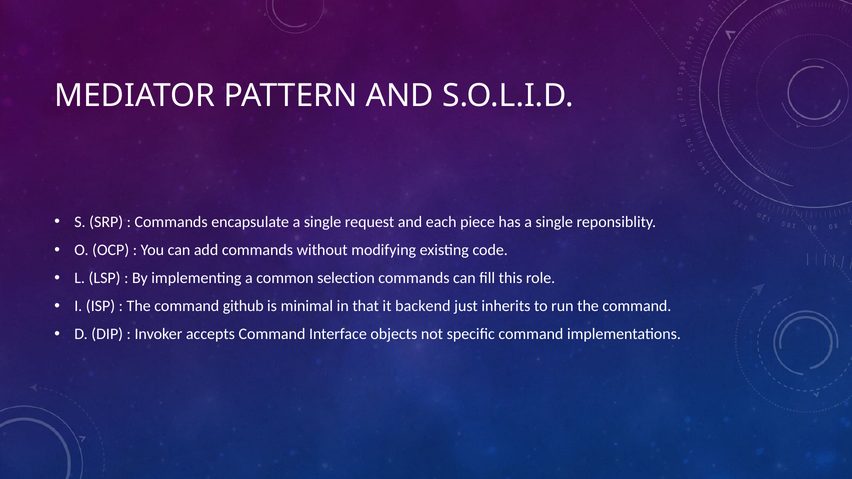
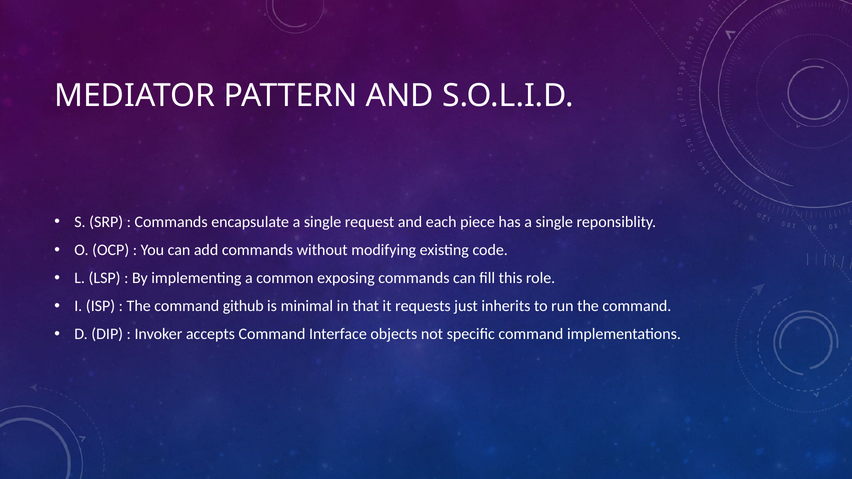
selection: selection -> exposing
backend: backend -> requests
